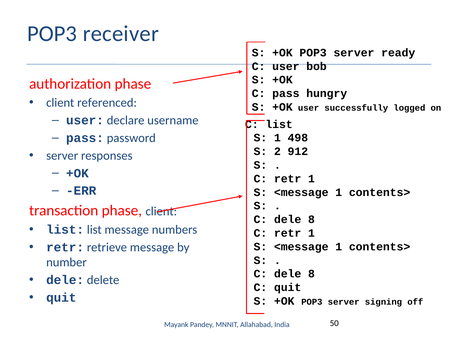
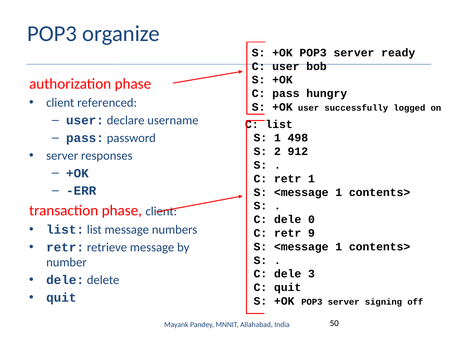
receiver: receiver -> organize
8 at (311, 220): 8 -> 0
1 at (311, 233): 1 -> 9
8 at (311, 274): 8 -> 3
